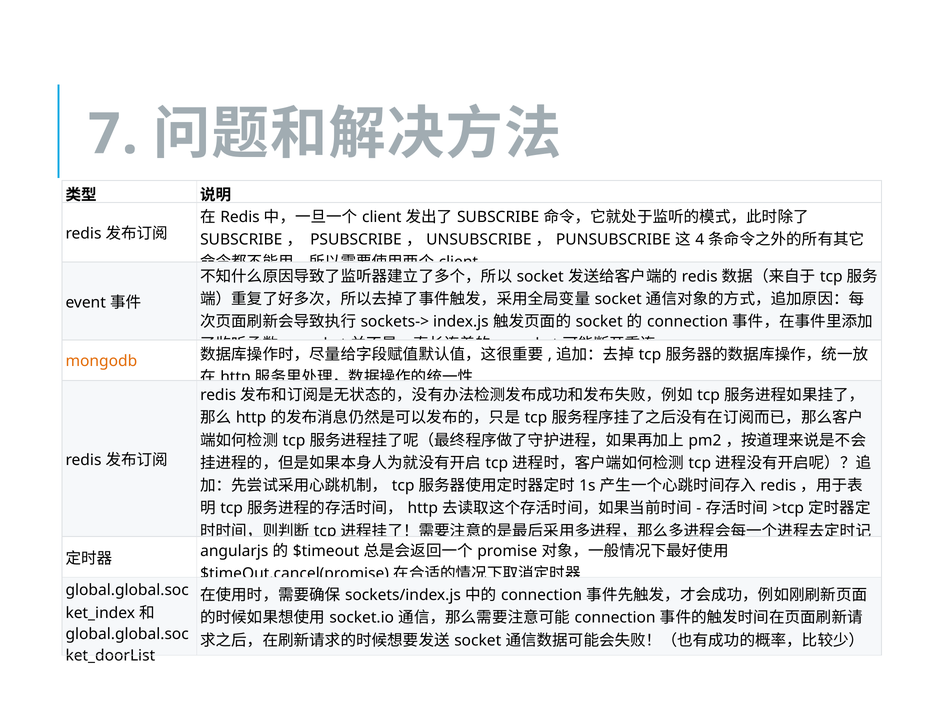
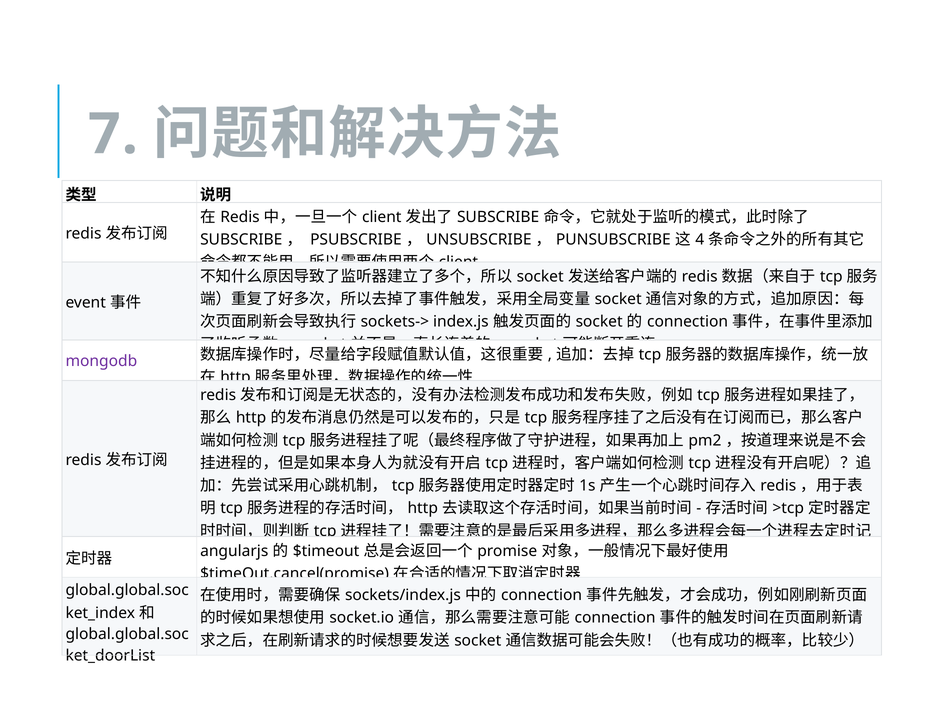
mongodb colour: orange -> purple
